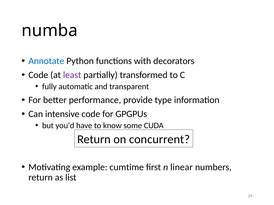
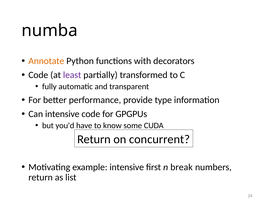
Annotate colour: blue -> orange
example cumtime: cumtime -> intensive
linear: linear -> break
